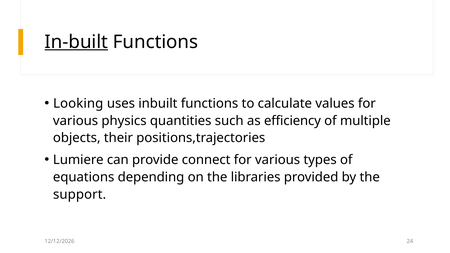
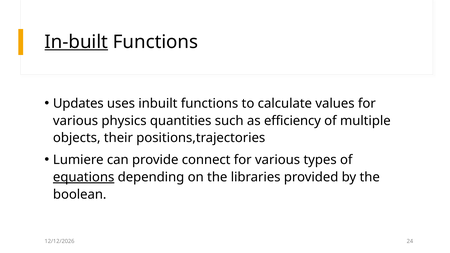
Looking: Looking -> Updates
equations underline: none -> present
support: support -> boolean
